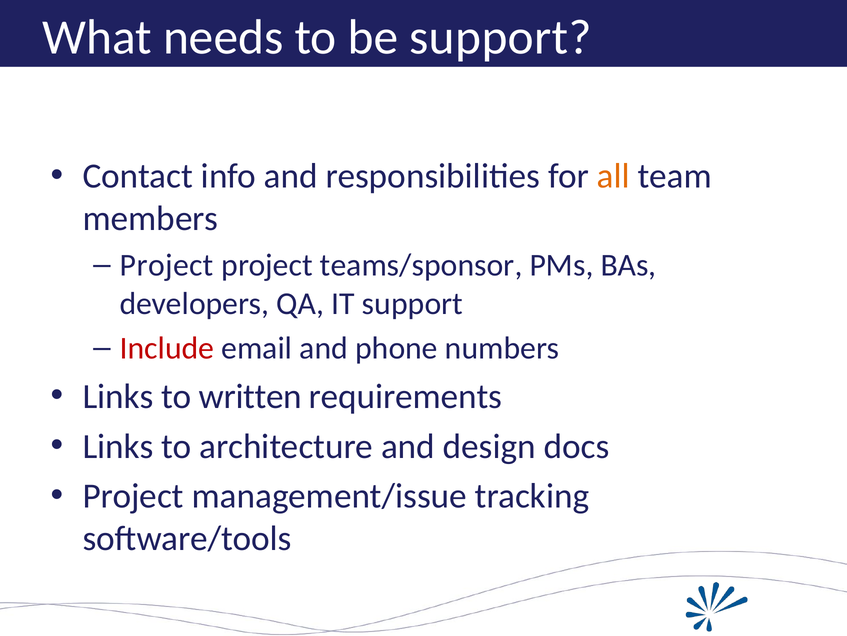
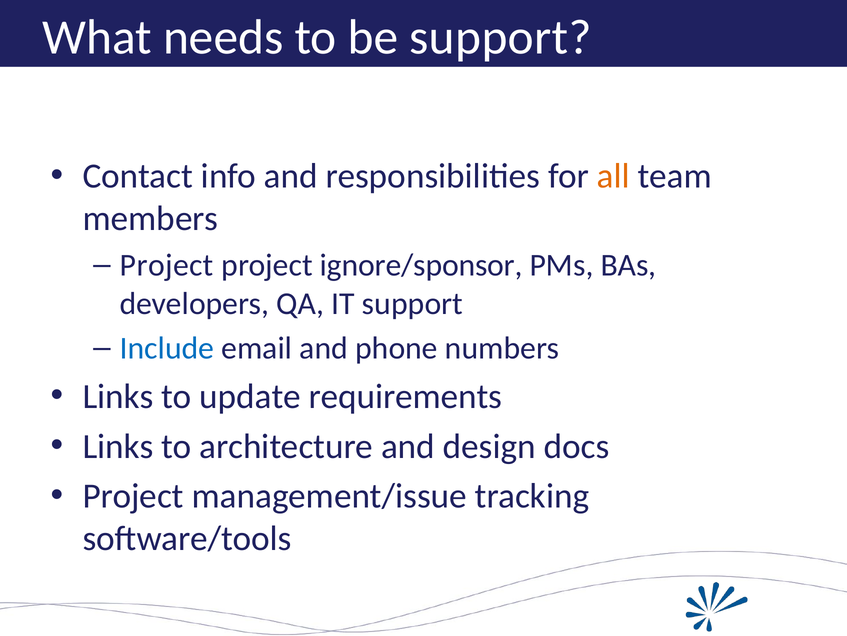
teams/sponsor: teams/sponsor -> ignore/sponsor
Include colour: red -> blue
written: written -> update
